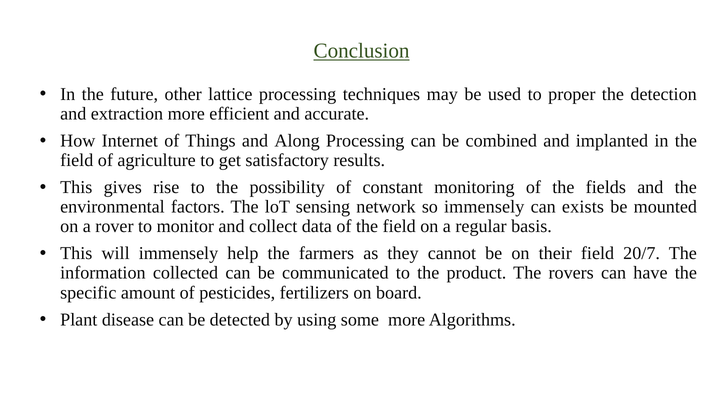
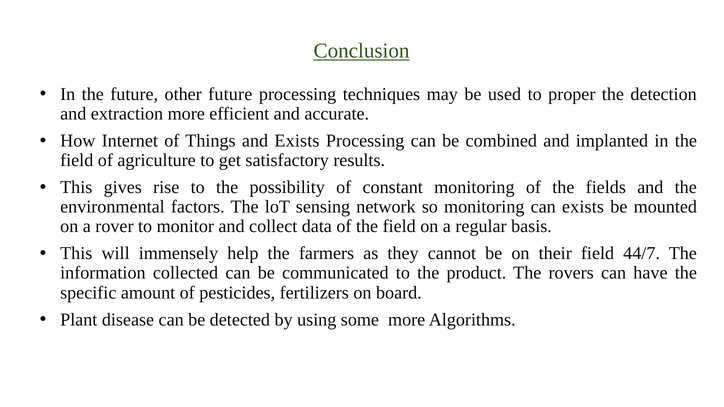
other lattice: lattice -> future
and Along: Along -> Exists
so immensely: immensely -> monitoring
20/7: 20/7 -> 44/7
